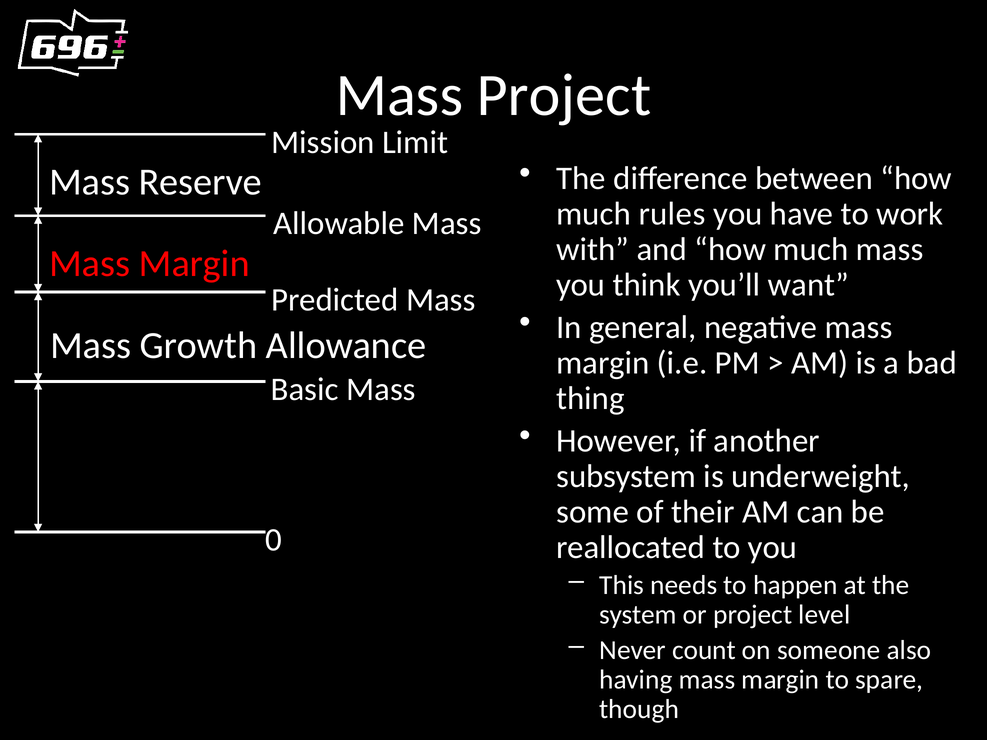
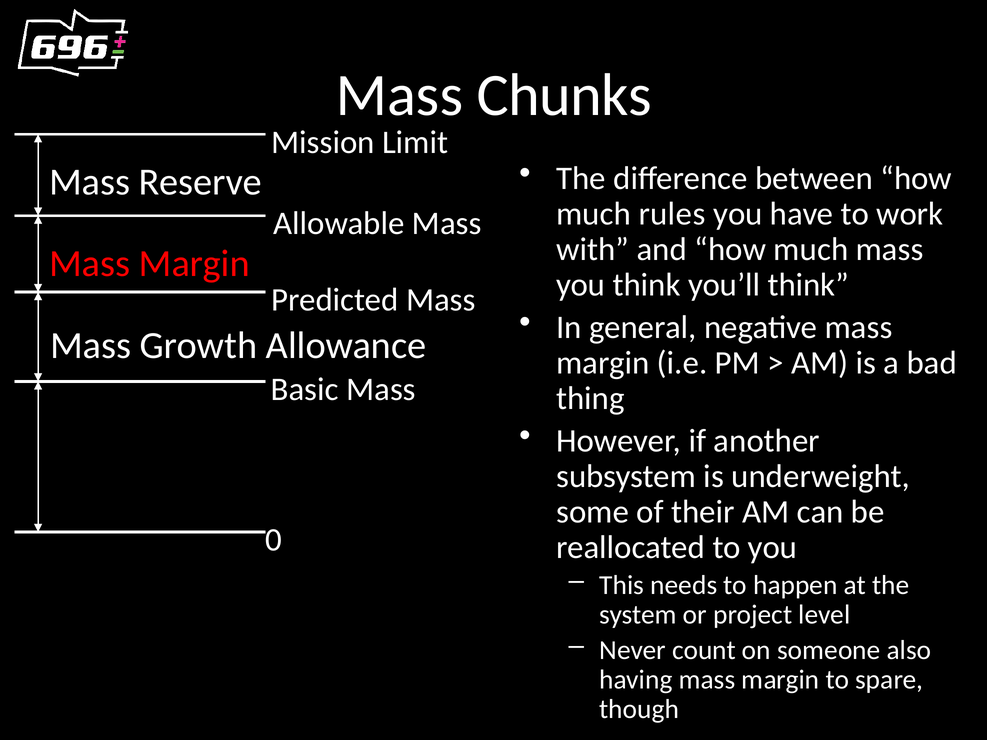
Mass Project: Project -> Chunks
you’ll want: want -> think
